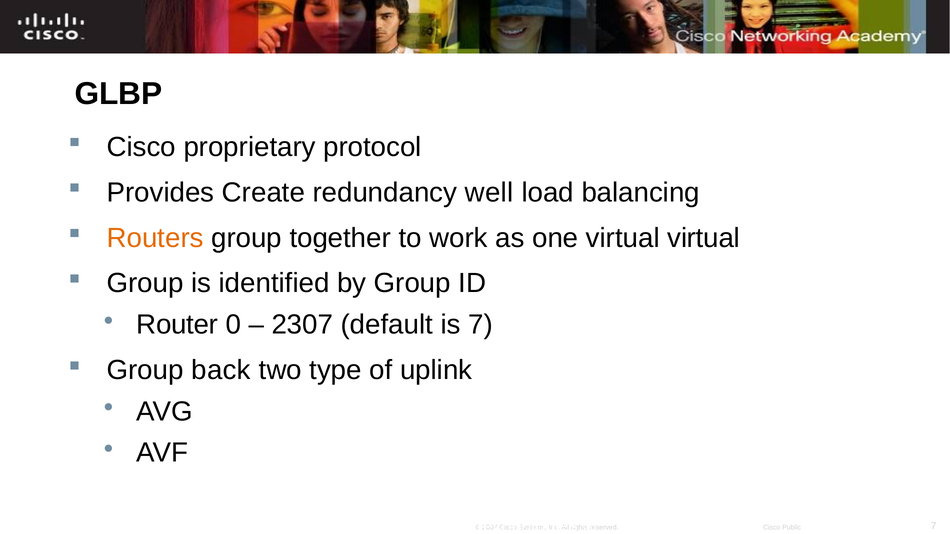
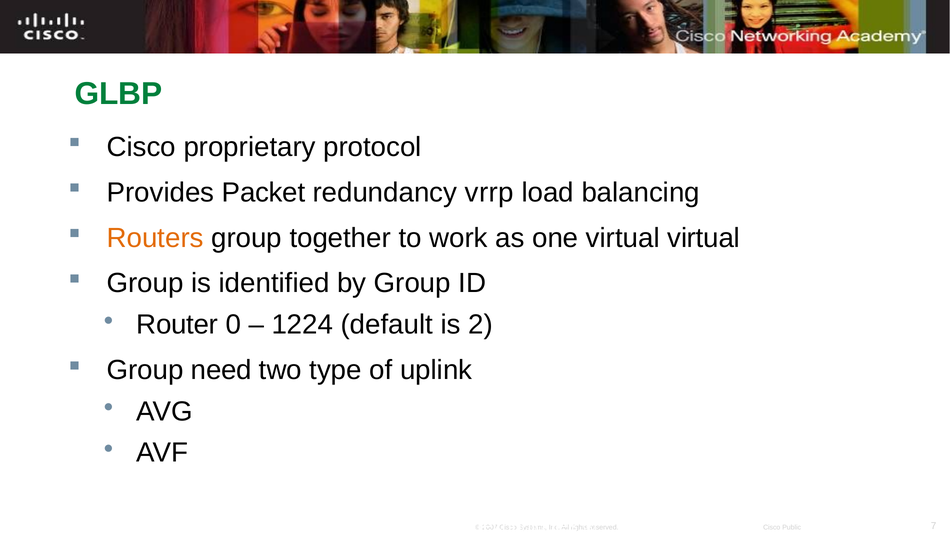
GLBP colour: black -> green
Create: Create -> Packet
well: well -> vrrp
2307: 2307 -> 1224
is 7: 7 -> 2
back: back -> need
